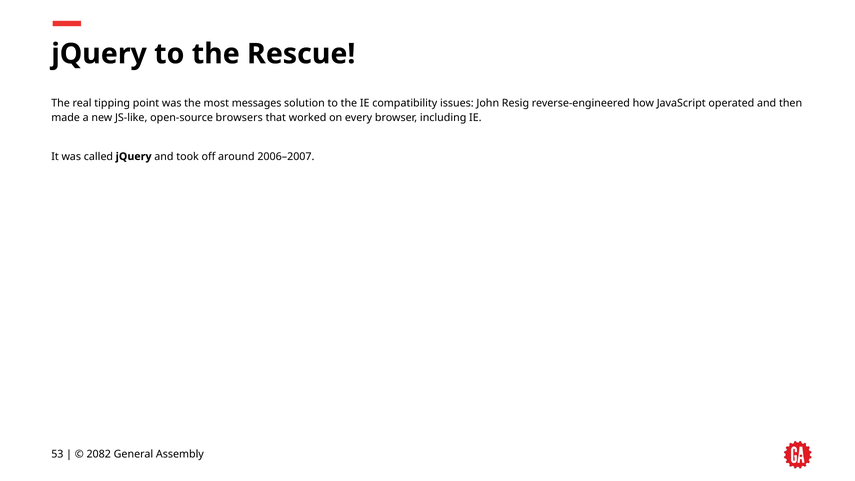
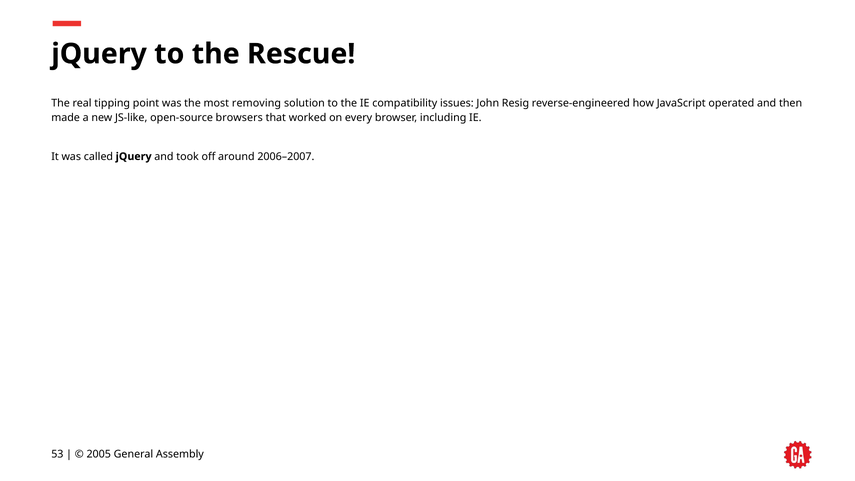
messages: messages -> removing
2082: 2082 -> 2005
